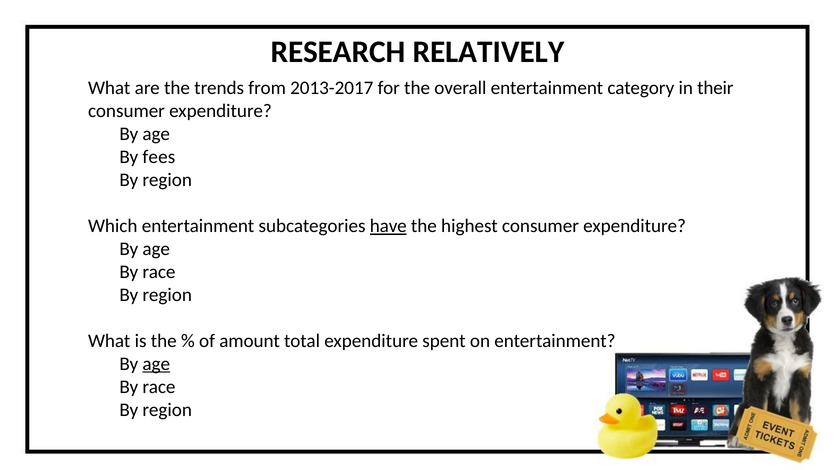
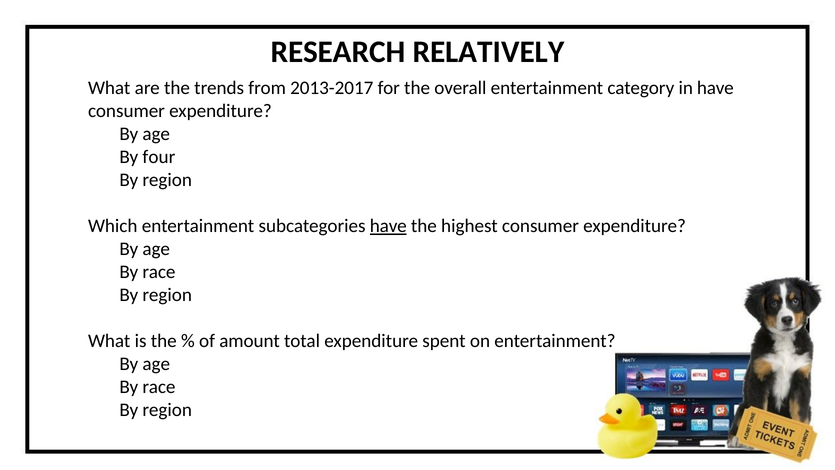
in their: their -> have
fees: fees -> four
age at (156, 364) underline: present -> none
